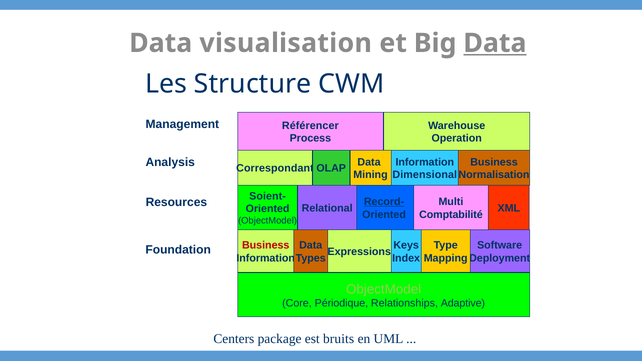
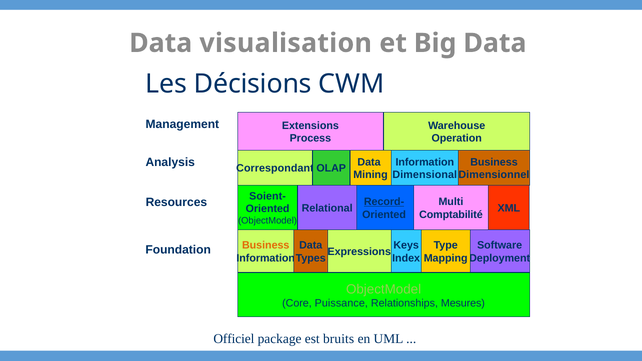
Data at (495, 43) underline: present -> none
Structure: Structure -> Décisions
Référencer: Référencer -> Extensions
Normalisation: Normalisation -> Dimensionnel
Business at (266, 245) colour: red -> orange
Périodique: Périodique -> Puissance
Adaptive: Adaptive -> Mesures
Centers: Centers -> Officiel
